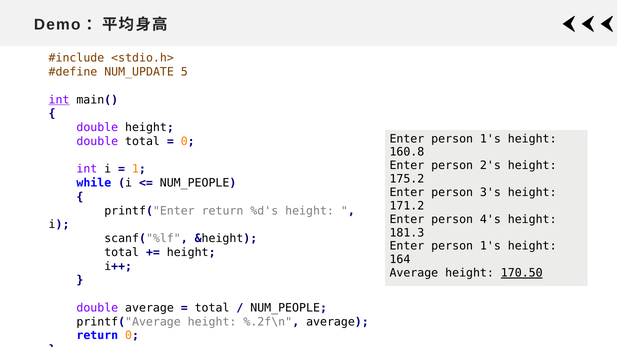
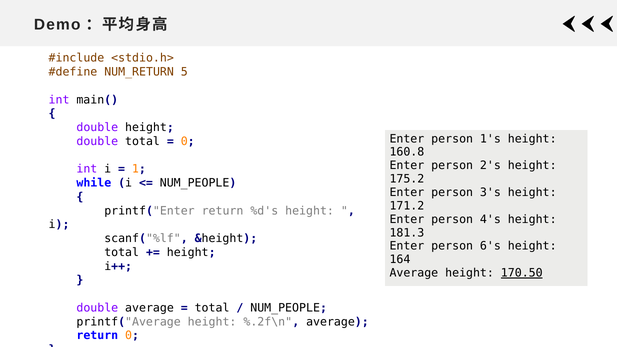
NUM_UPDATE: NUM_UPDATE -> NUM_RETURN
int at (59, 100) underline: present -> none
1's at (490, 246): 1's -> 6's
